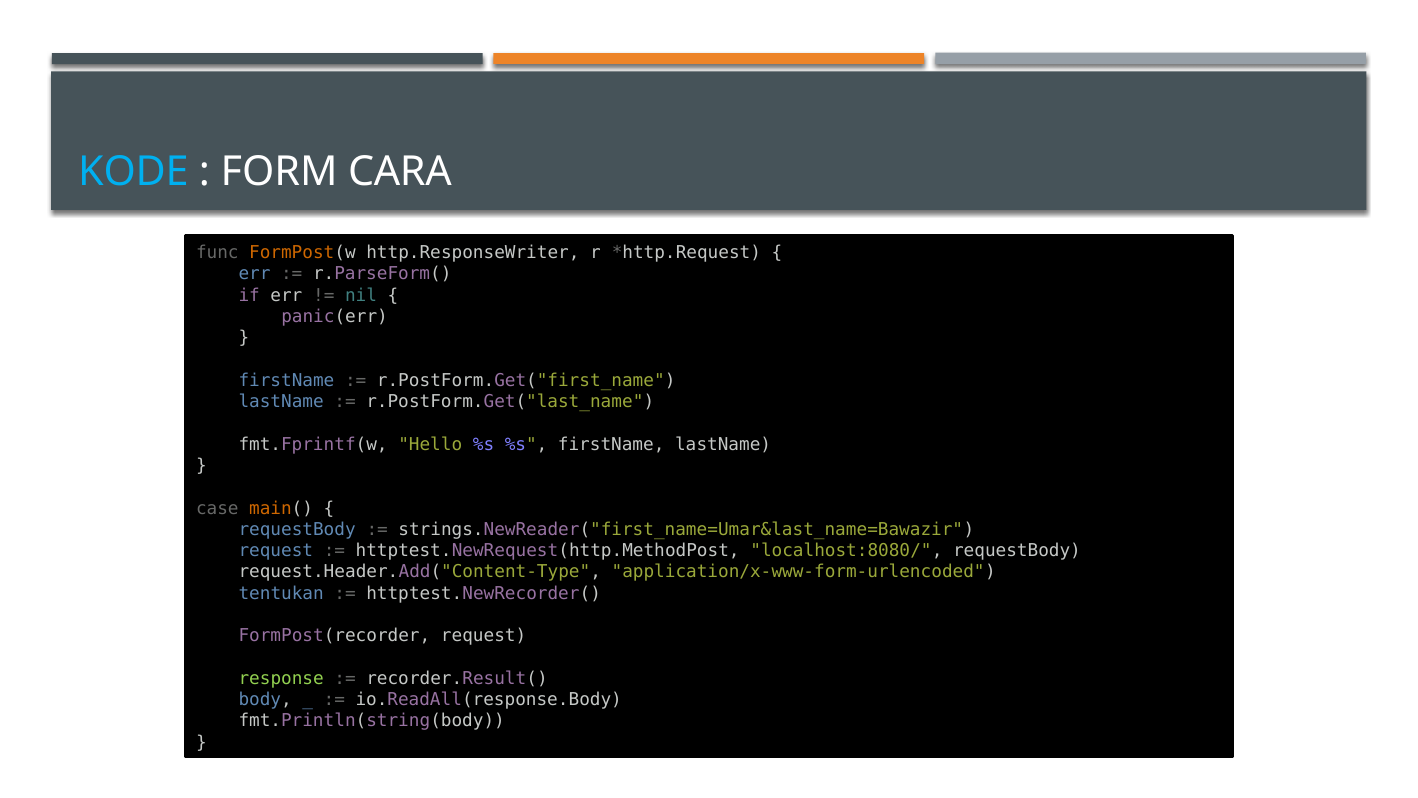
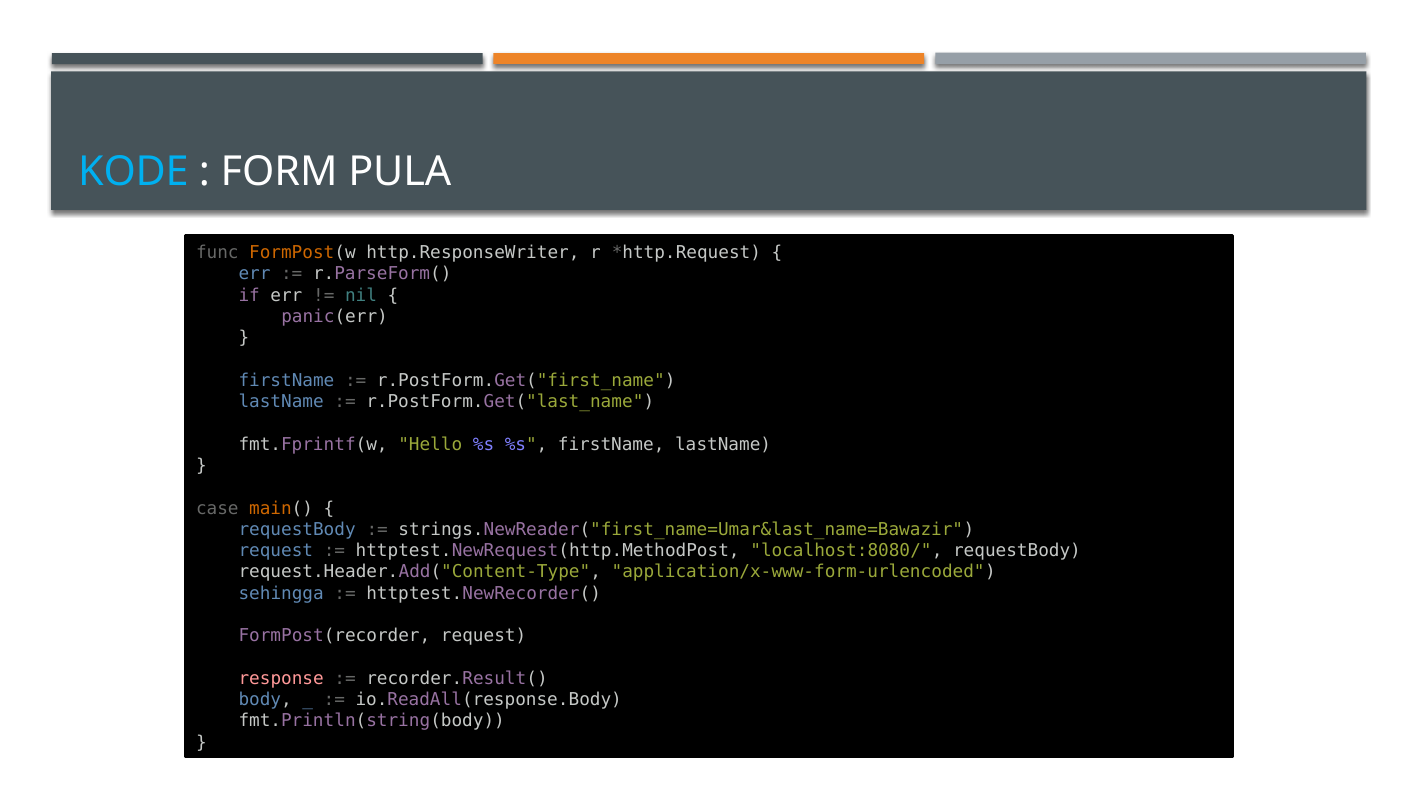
CARA: CARA -> PULA
tentukan: tentukan -> sehingga
response colour: light green -> pink
